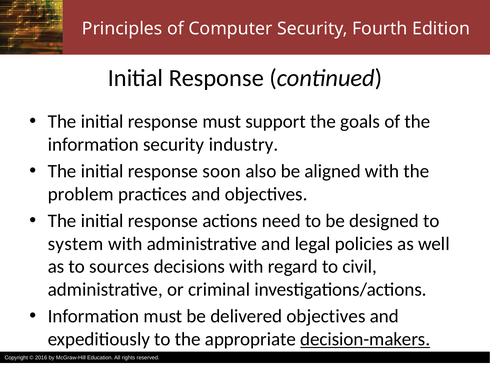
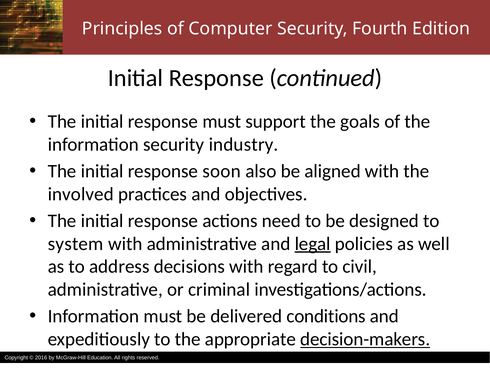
problem: problem -> involved
legal underline: none -> present
sources: sources -> address
delivered objectives: objectives -> conditions
